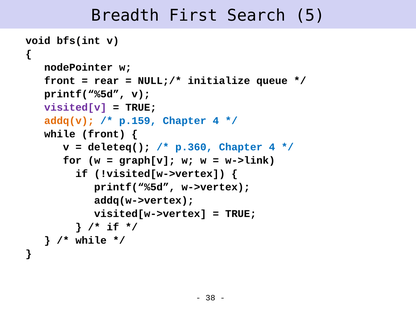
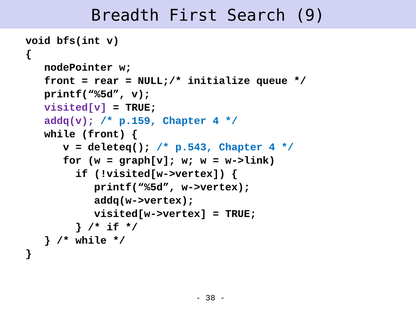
5: 5 -> 9
addq(v colour: orange -> purple
p.360: p.360 -> p.543
